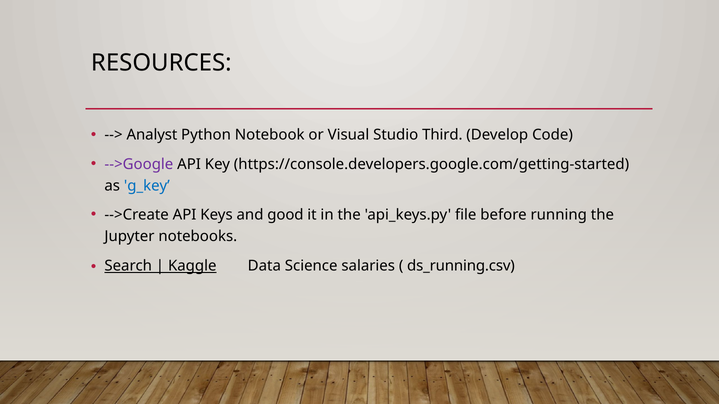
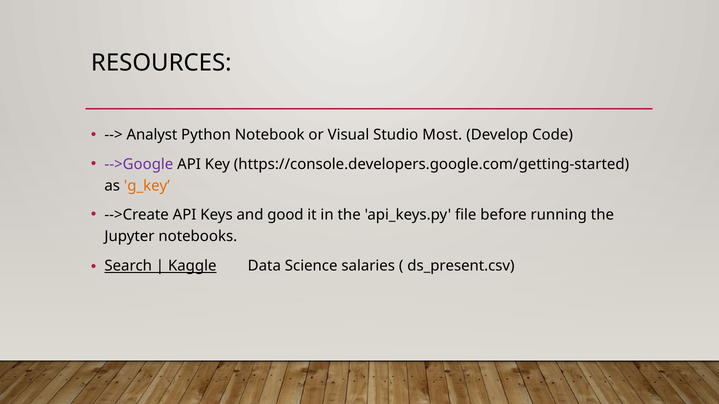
Third: Third -> Most
g_key colour: blue -> orange
ds_running.csv: ds_running.csv -> ds_present.csv
